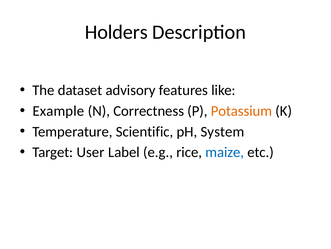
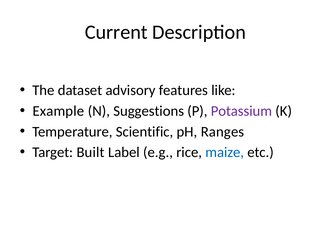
Holders: Holders -> Current
Correctness: Correctness -> Suggestions
Potassium colour: orange -> purple
System: System -> Ranges
User: User -> Built
